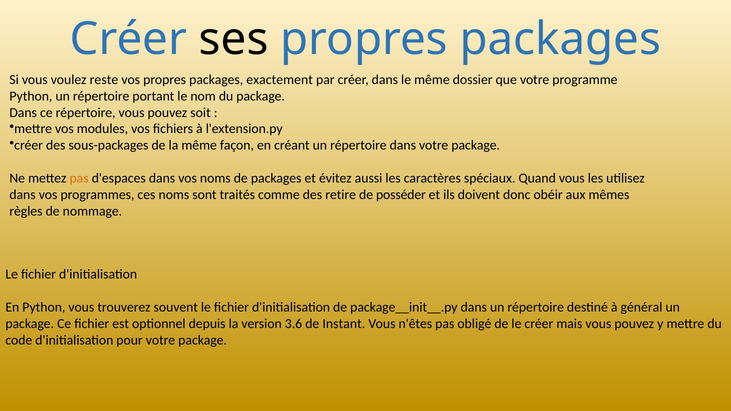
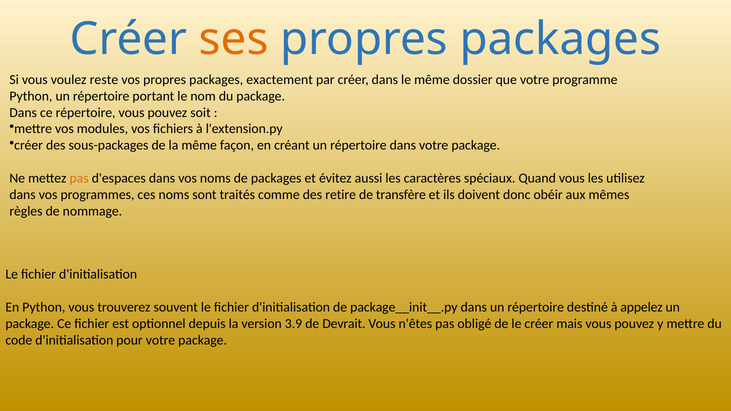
ses colour: black -> orange
posséder: posséder -> transfère
général: général -> appelez
3.6: 3.6 -> 3.9
Instant: Instant -> Devrait
